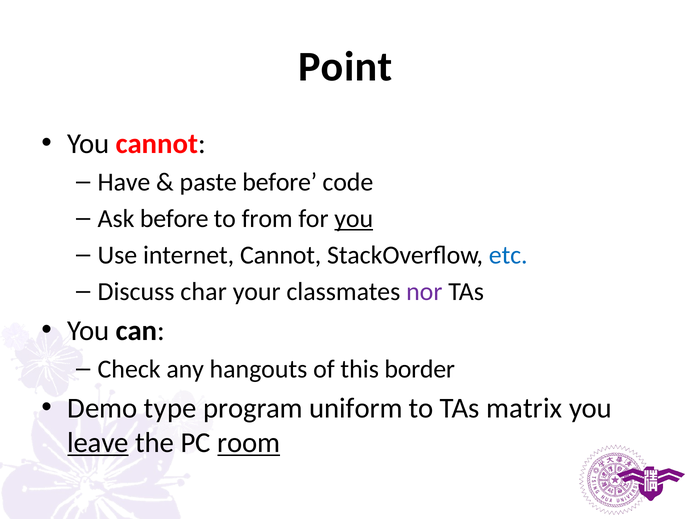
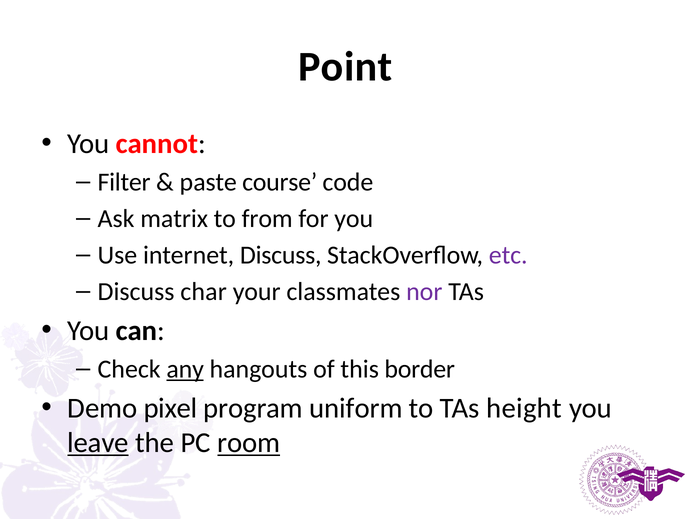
Have: Have -> Filter
paste before: before -> course
Ask before: before -> matrix
you at (354, 218) underline: present -> none
internet Cannot: Cannot -> Discuss
etc colour: blue -> purple
any underline: none -> present
type: type -> pixel
matrix: matrix -> height
